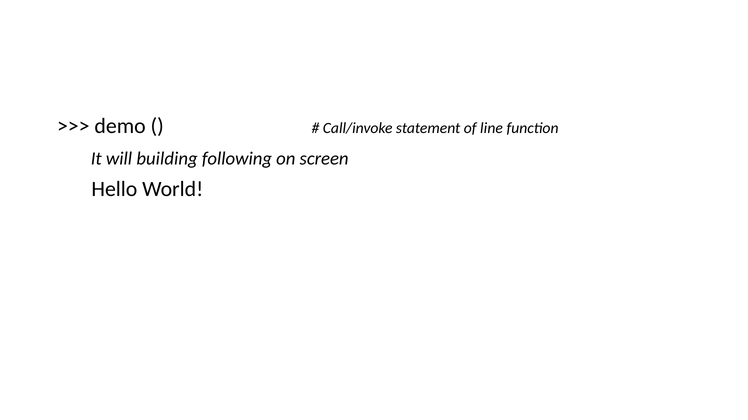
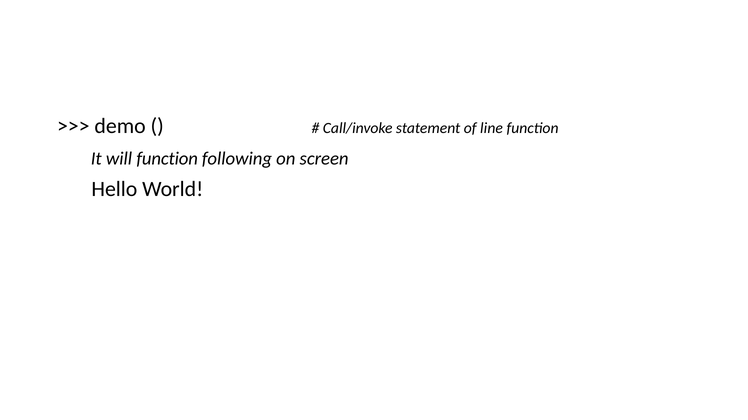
will building: building -> function
